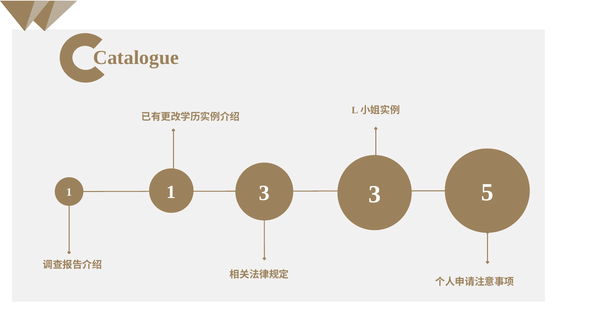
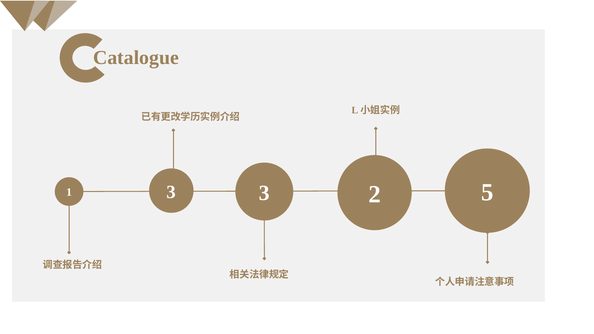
1 1: 1 -> 3
3 3: 3 -> 2
